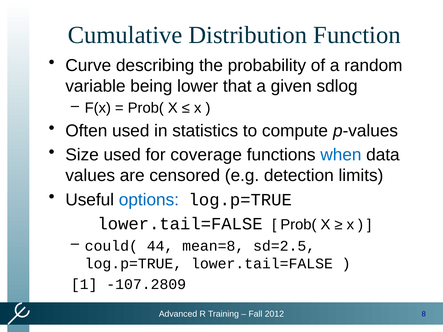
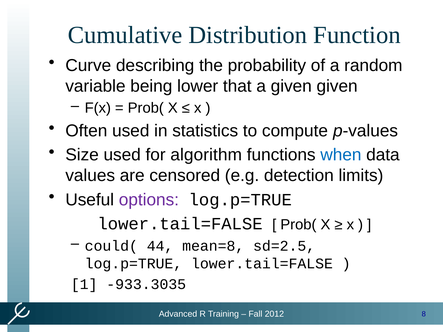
given sdlog: sdlog -> given
coverage: coverage -> algorithm
options colour: blue -> purple
-107.2809: -107.2809 -> -933.3035
